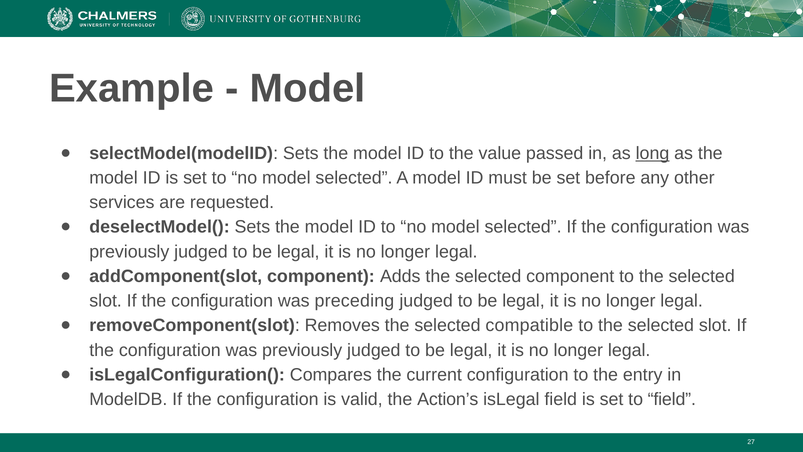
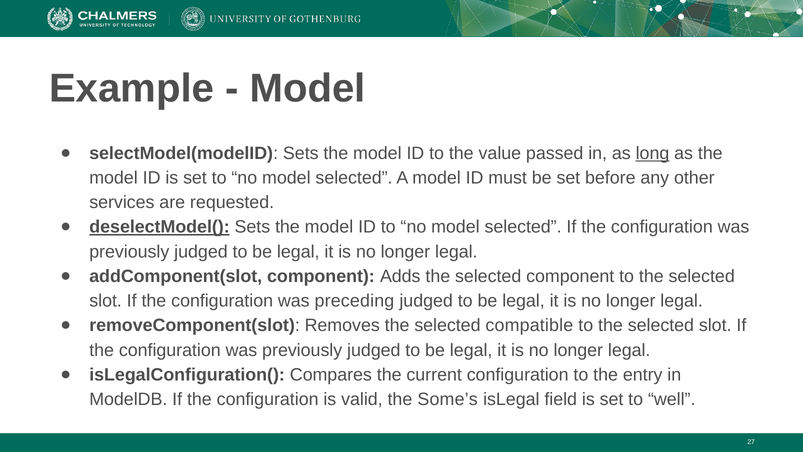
deselectModel( underline: none -> present
Action’s: Action’s -> Some’s
to field: field -> well
